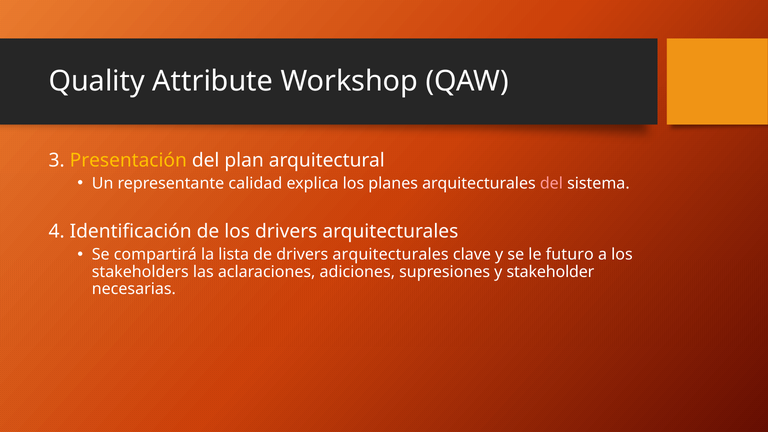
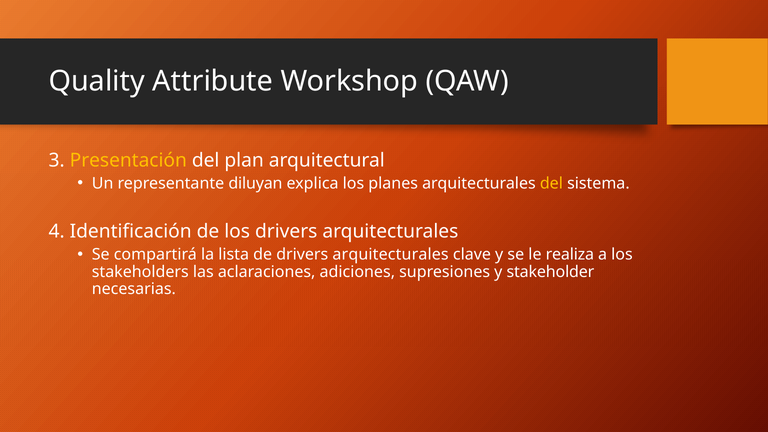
calidad: calidad -> diluyan
del at (551, 183) colour: pink -> yellow
futuro: futuro -> realiza
